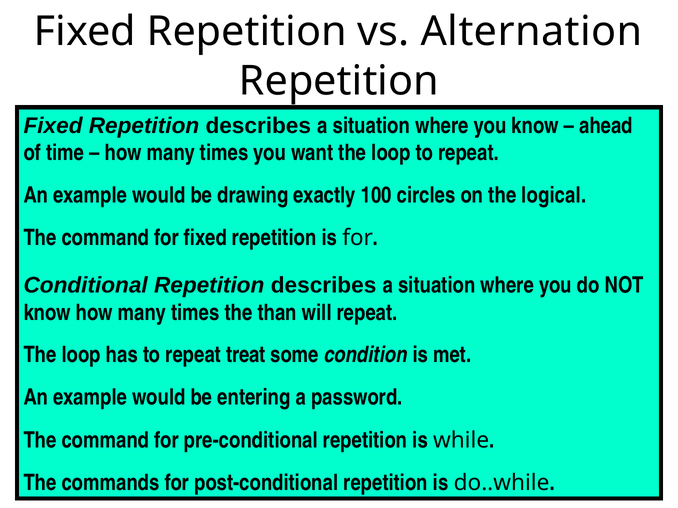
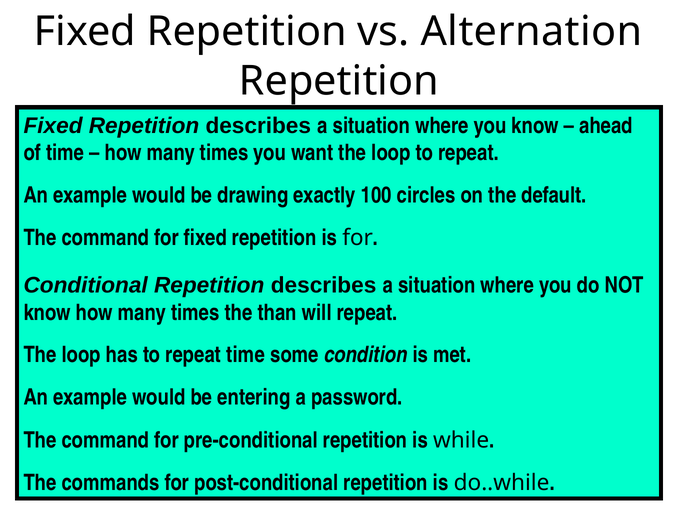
logical: logical -> default
repeat treat: treat -> time
